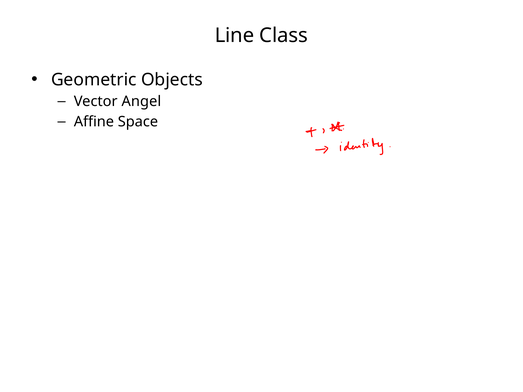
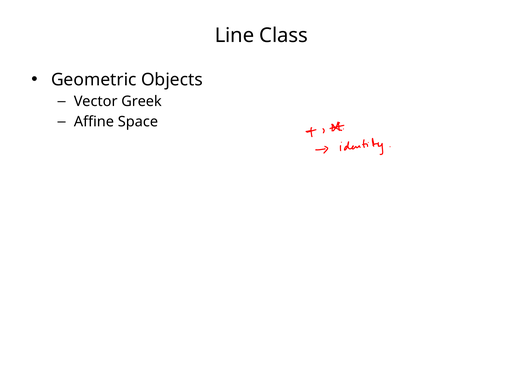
Angel: Angel -> Greek
